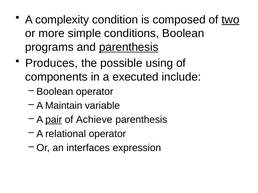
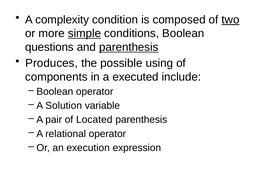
simple underline: none -> present
programs: programs -> questions
Maintain: Maintain -> Solution
pair underline: present -> none
Achieve: Achieve -> Located
interfaces: interfaces -> execution
